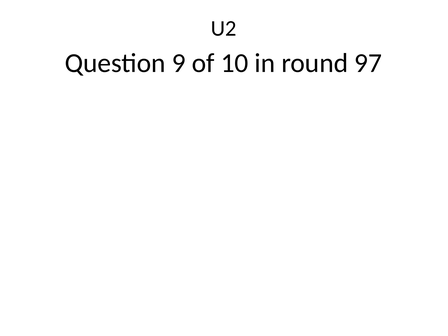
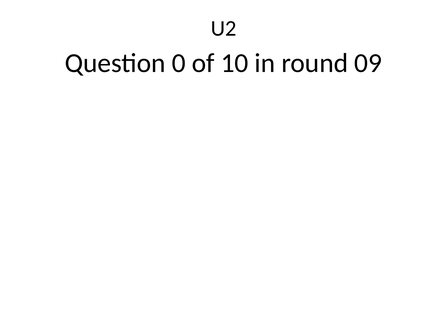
9: 9 -> 0
97: 97 -> 09
